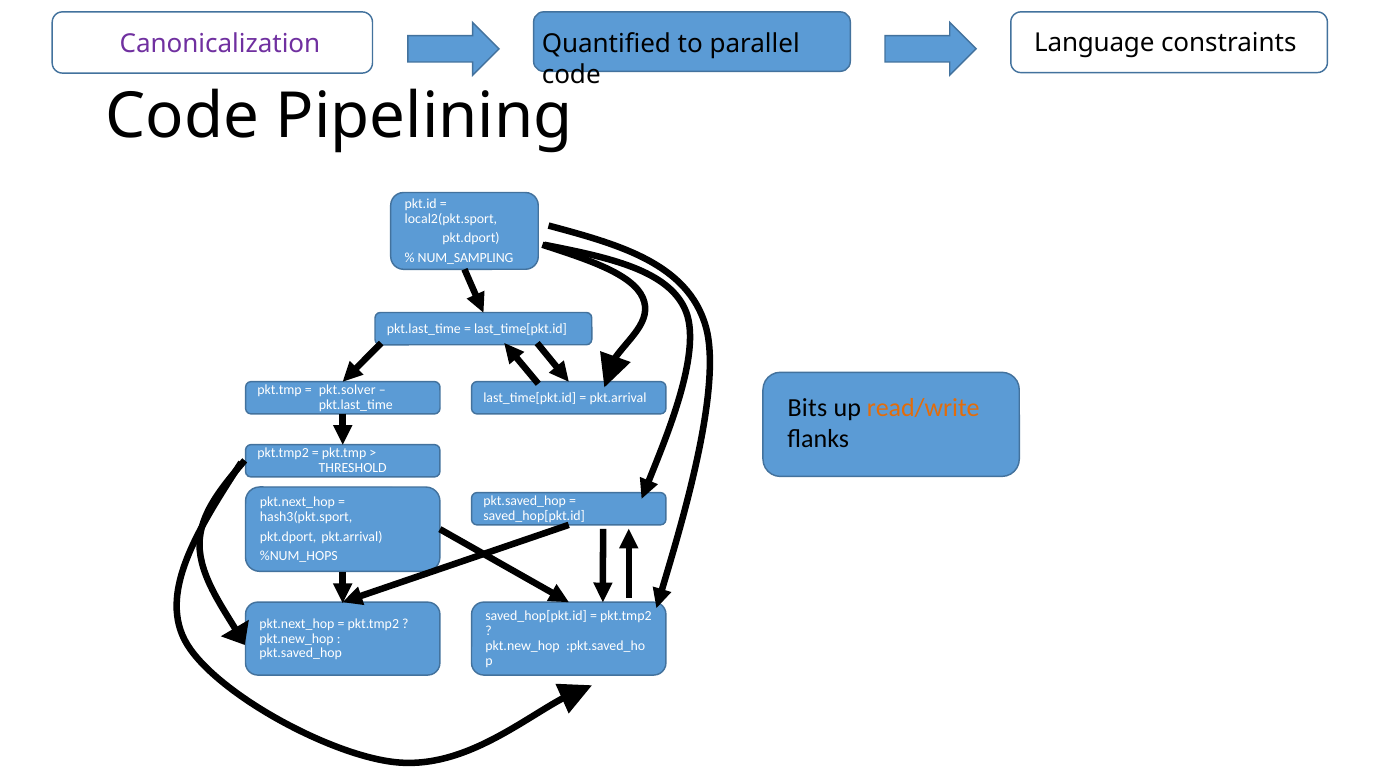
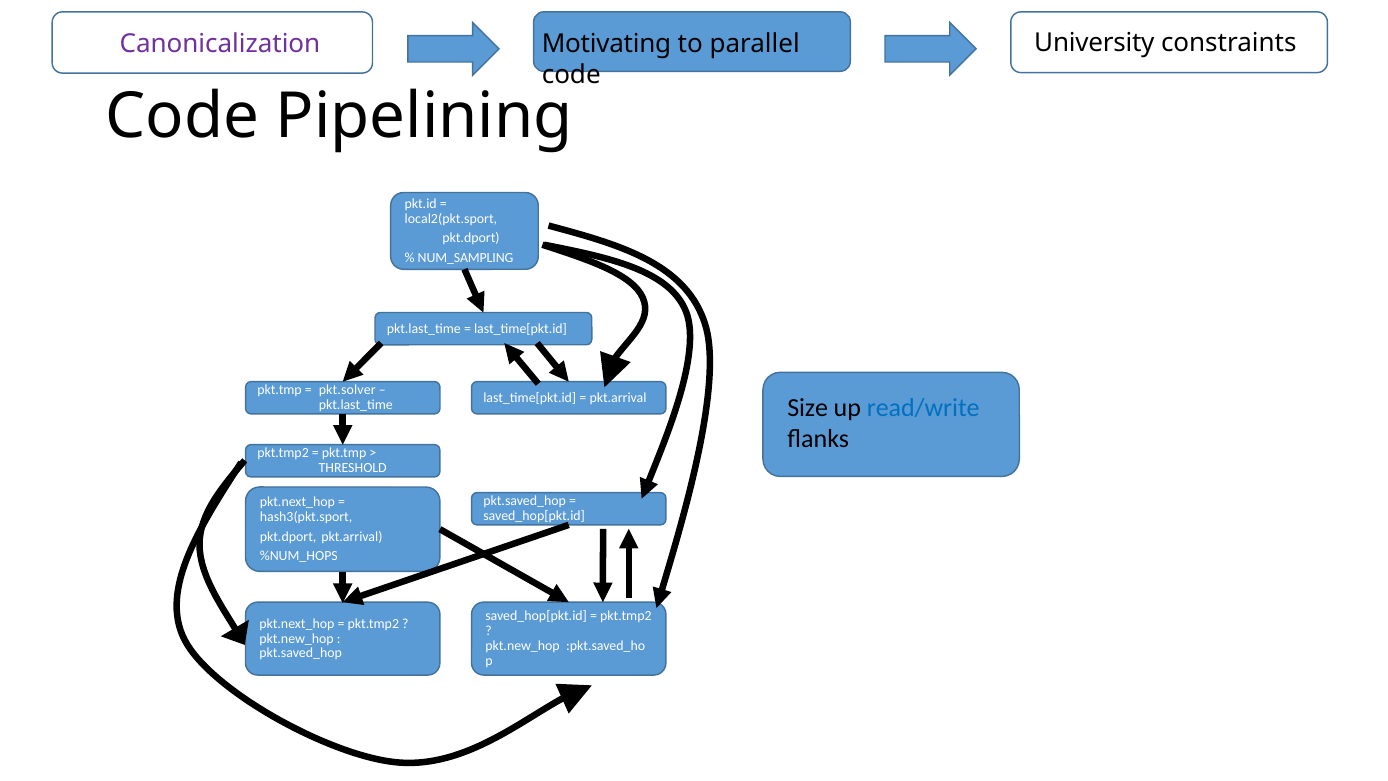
Language: Language -> University
Quantified: Quantified -> Motivating
Bits: Bits -> Size
read/write colour: orange -> blue
